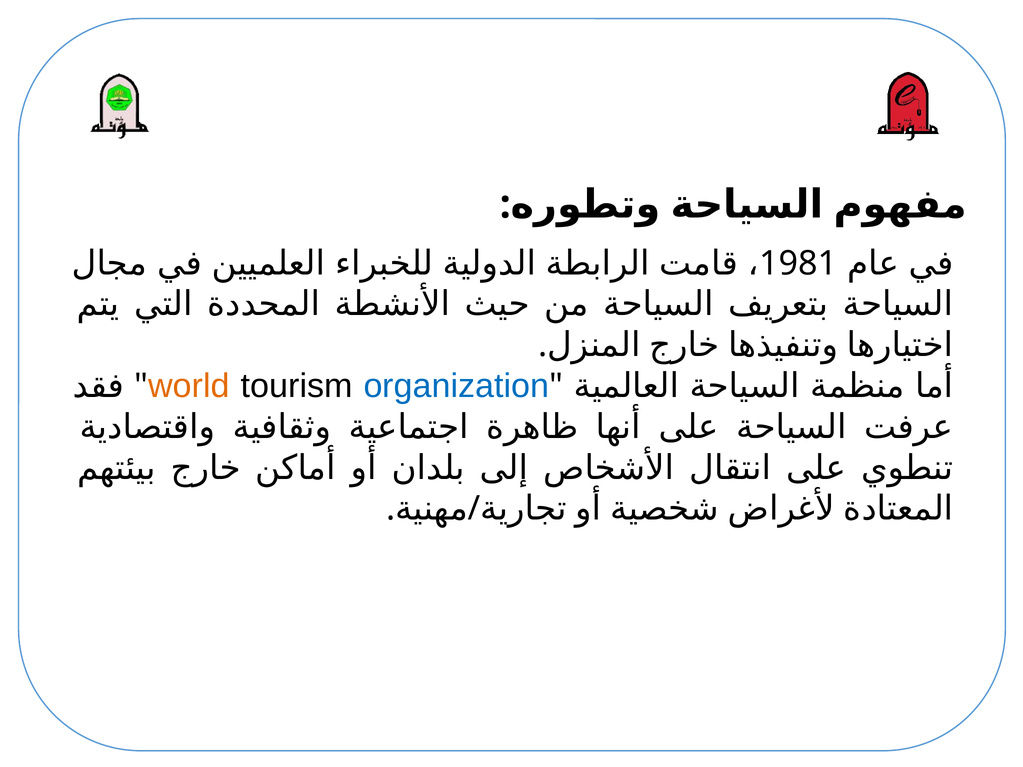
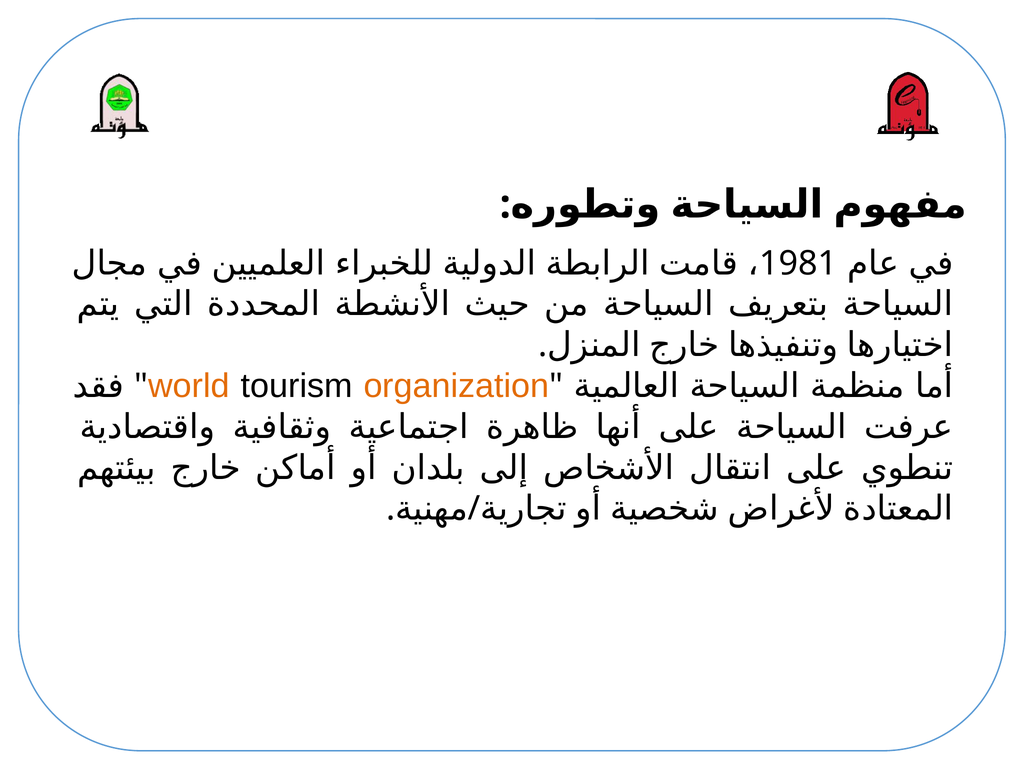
organization colour: blue -> orange
